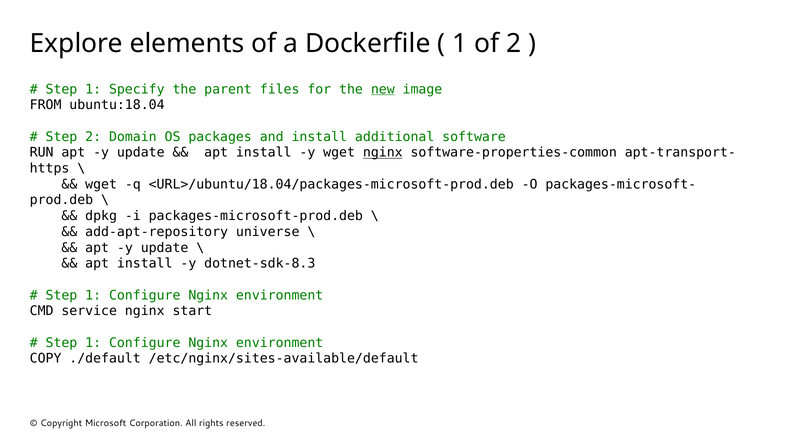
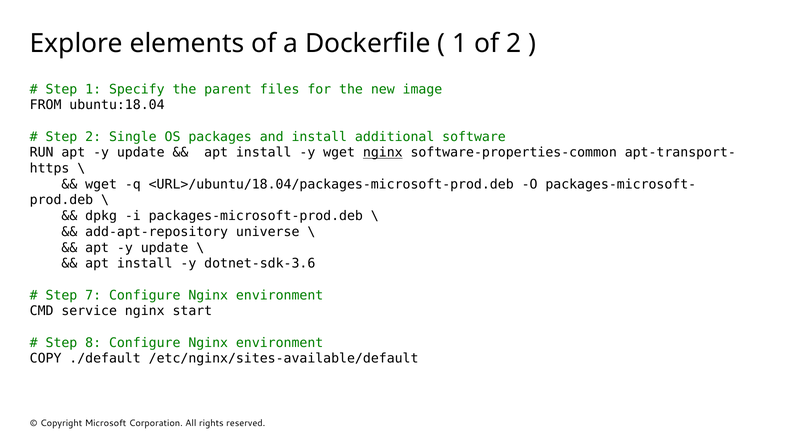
new underline: present -> none
Domain: Domain -> Single
dotnet-sdk-8.3: dotnet-sdk-8.3 -> dotnet-sdk-3.6
1 at (93, 295): 1 -> 7
1 at (93, 343): 1 -> 8
